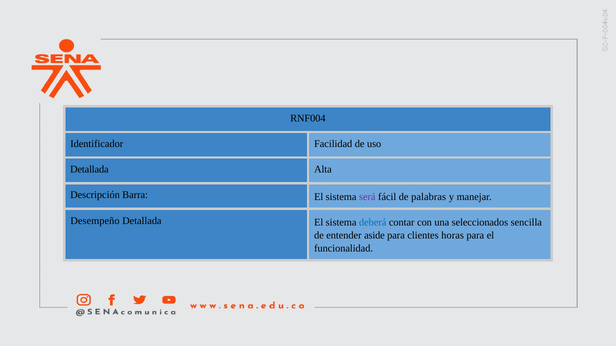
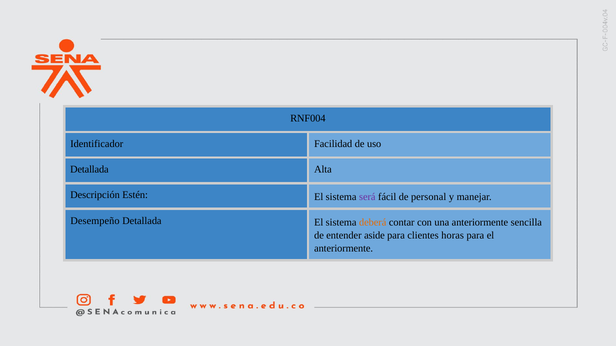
Barra: Barra -> Estén
palabras: palabras -> personal
deberá colour: blue -> orange
una seleccionados: seleccionados -> anteriormente
funcionalidad at (344, 249): funcionalidad -> anteriormente
